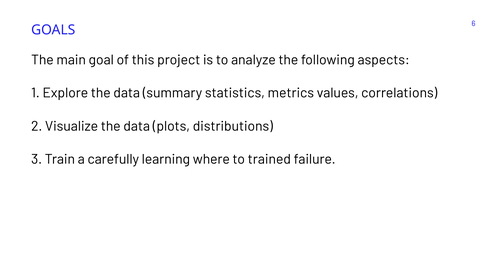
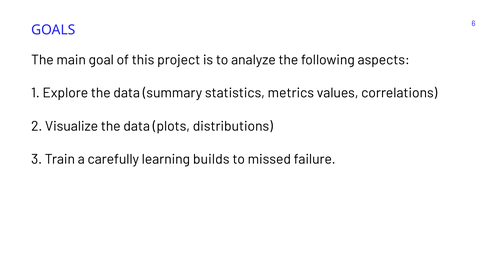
where: where -> builds
trained: trained -> missed
